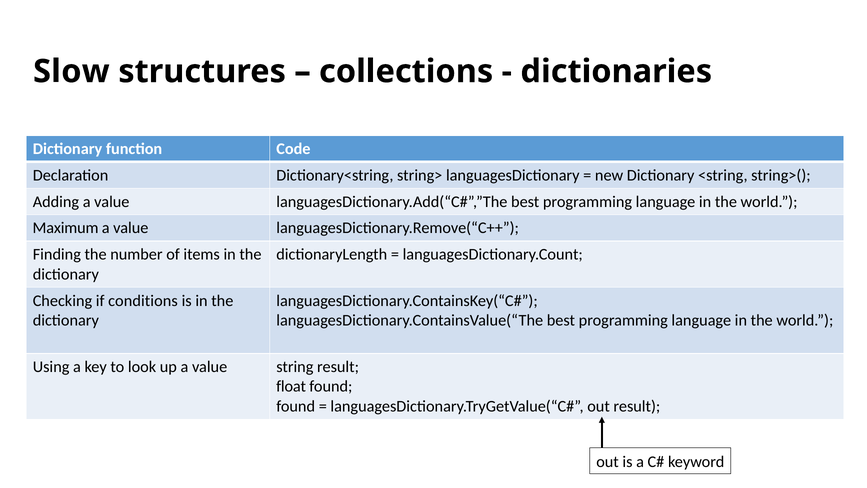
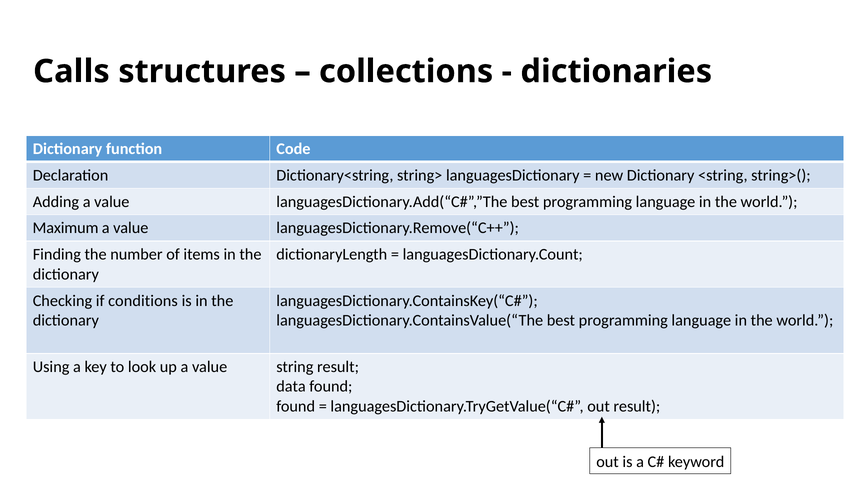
Slow: Slow -> Calls
float: float -> data
